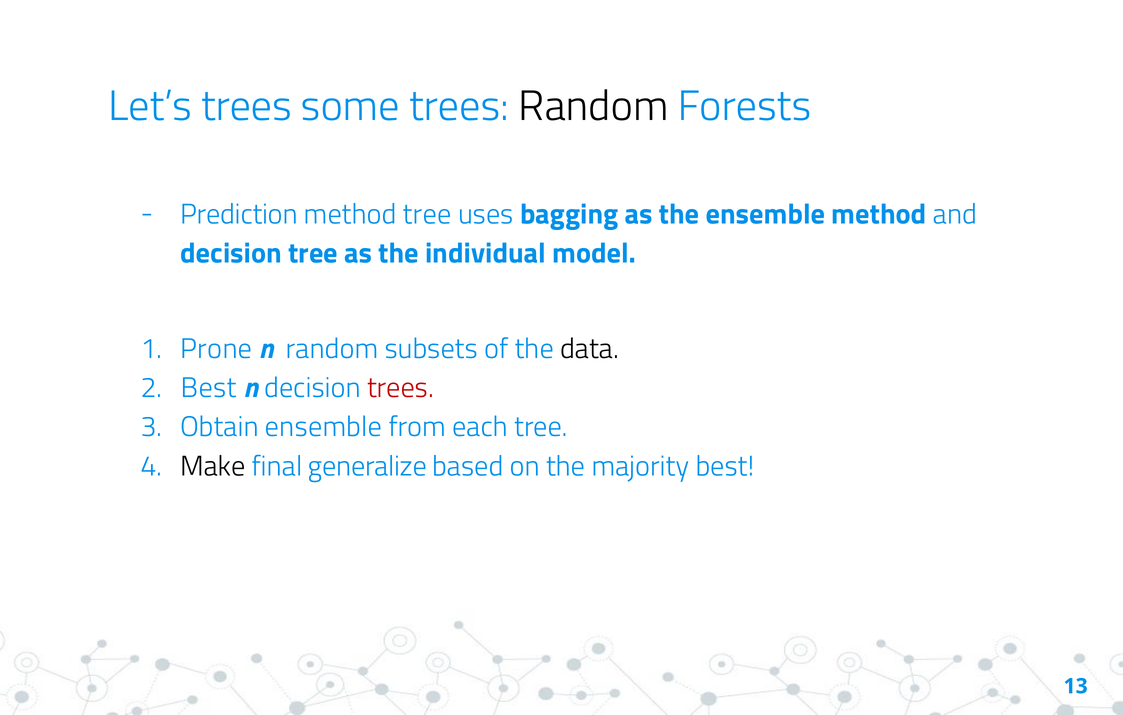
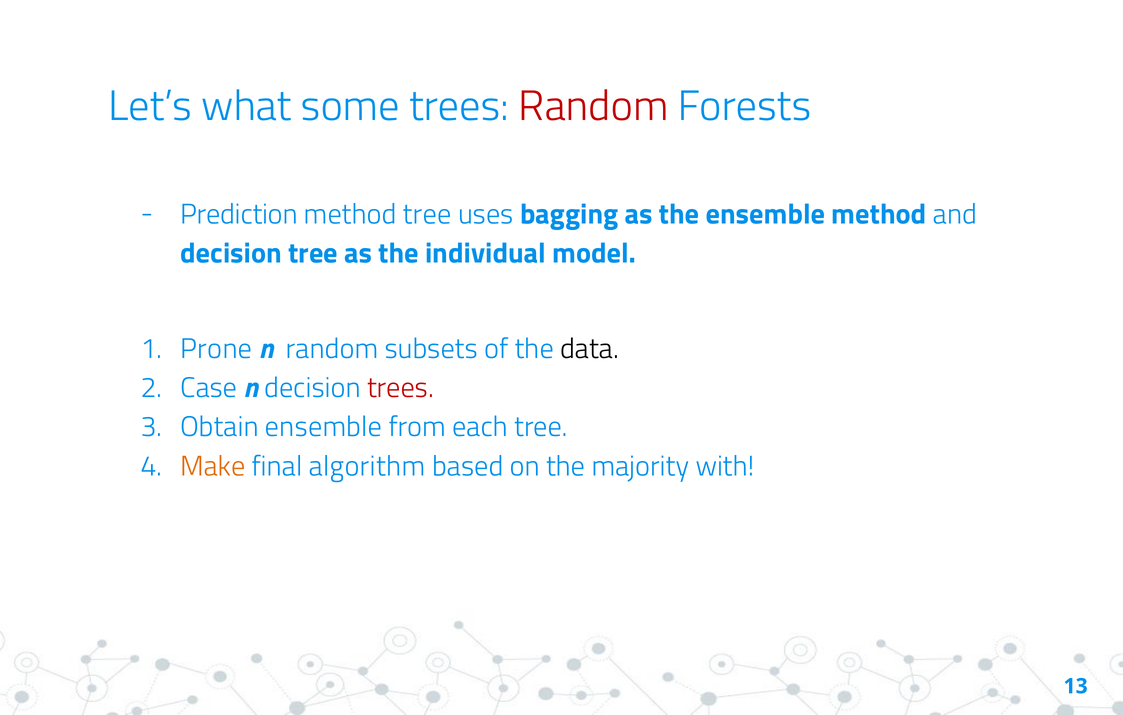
Let’s trees: trees -> what
Random at (594, 106) colour: black -> red
Best at (209, 388): Best -> Case
Make colour: black -> orange
generalize: generalize -> algorithm
majority best: best -> with
